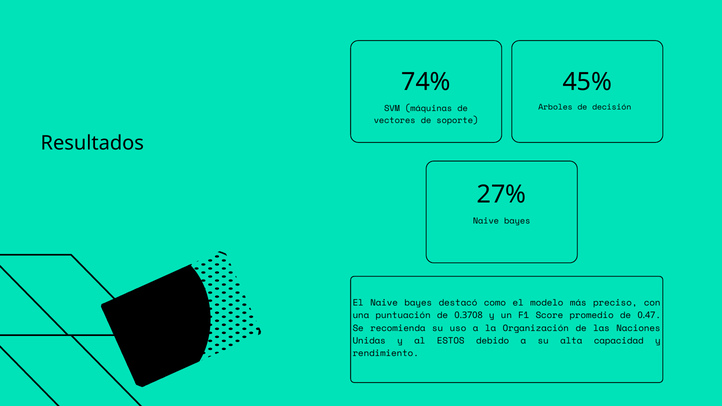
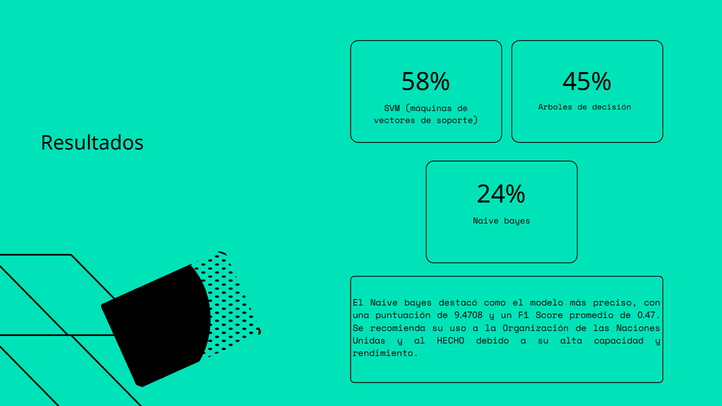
74%: 74% -> 58%
27%: 27% -> 24%
0.3708: 0.3708 -> 9.4708
ESTOS: ESTOS -> HECHO
